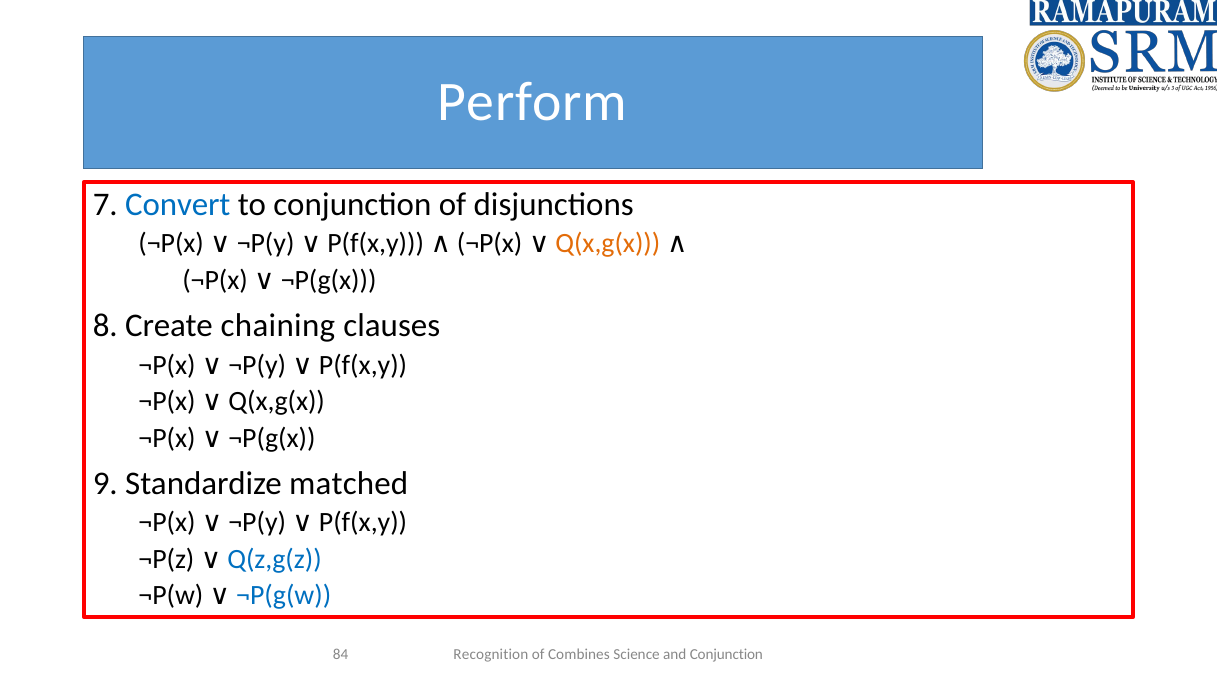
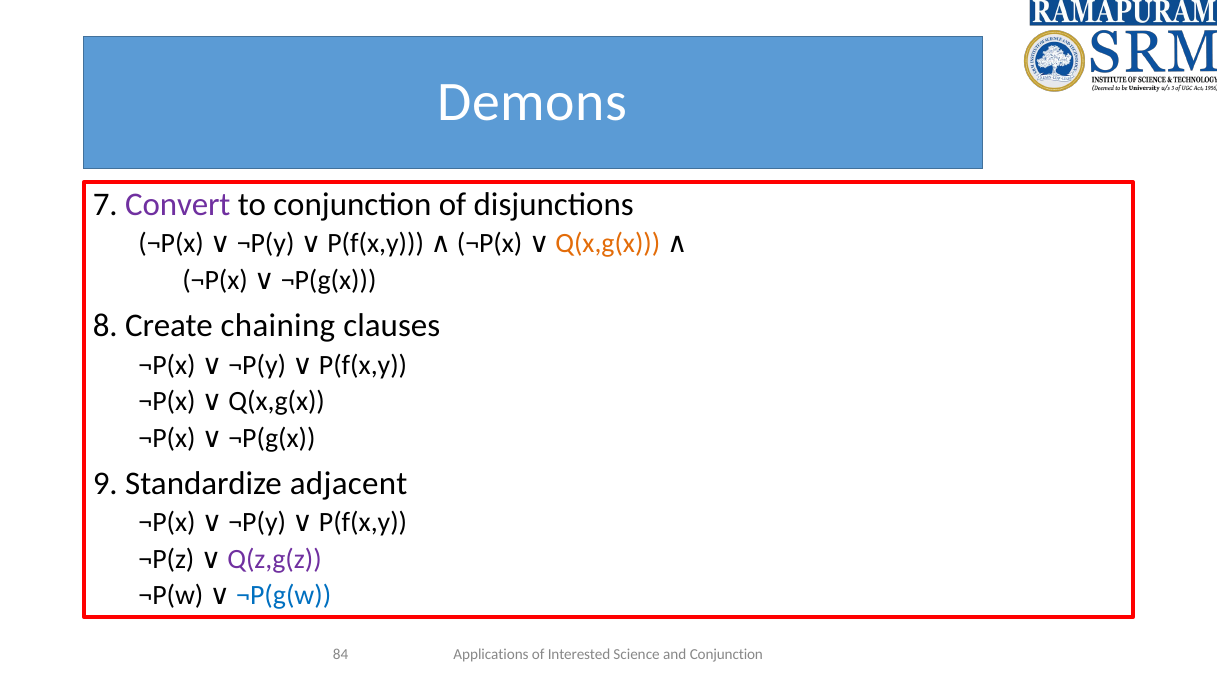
Perform: Perform -> Demons
Convert colour: blue -> purple
matched: matched -> adjacent
Q(z,g(z colour: blue -> purple
Recognition: Recognition -> Applications
Combines: Combines -> Interested
